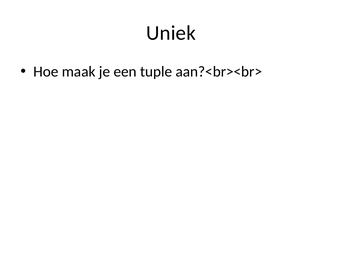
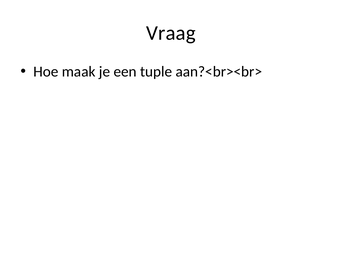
Uniek: Uniek -> Vraag
